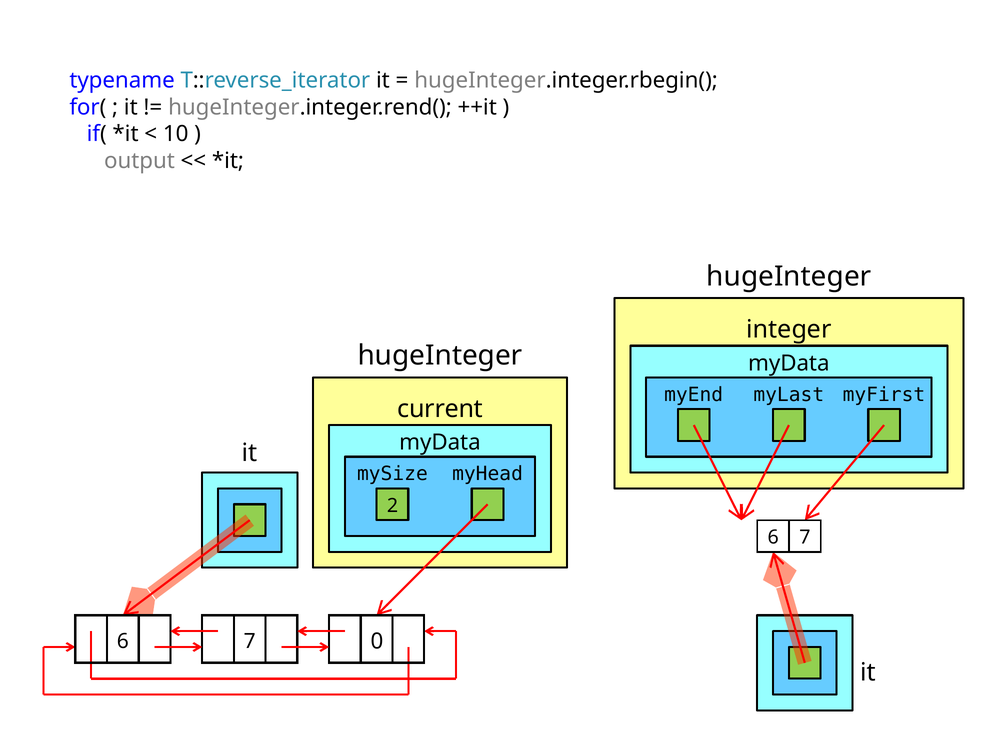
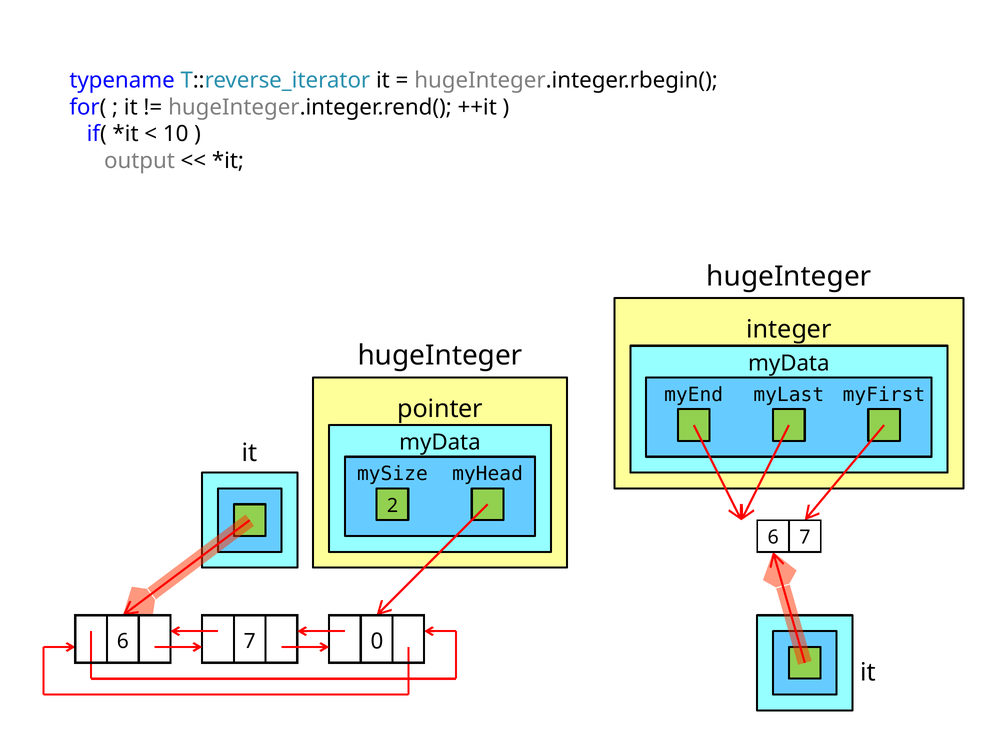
current: current -> pointer
